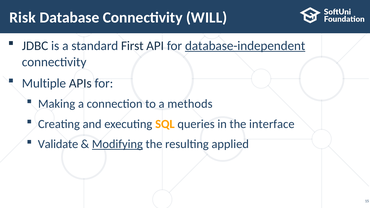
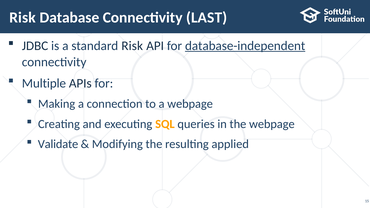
WILL: WILL -> LAST
standard First: First -> Risk
a methods: methods -> webpage
the interface: interface -> webpage
Modifying underline: present -> none
